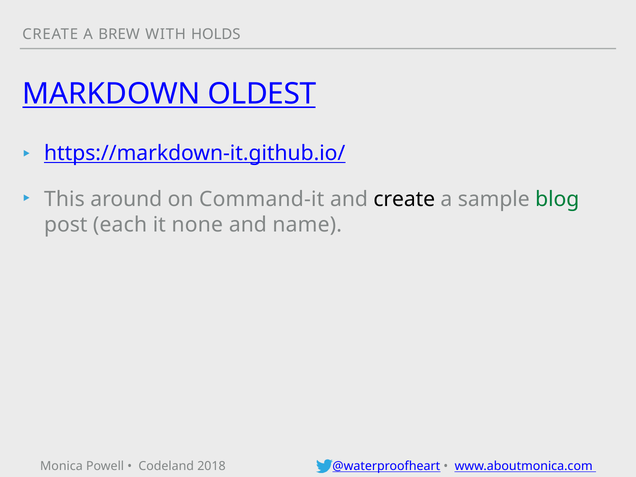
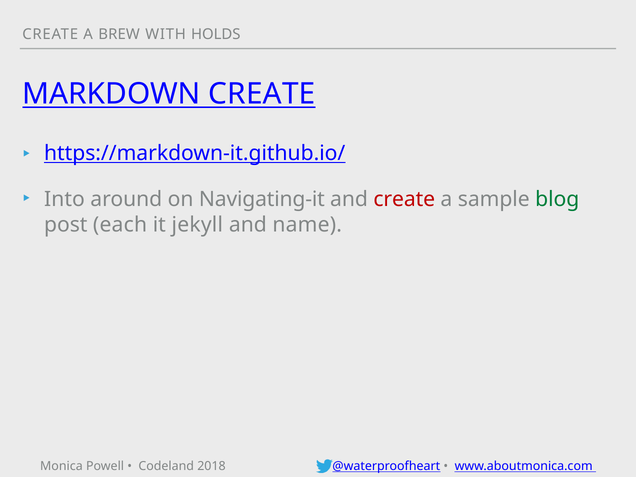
MARKDOWN OLDEST: OLDEST -> CREATE
This: This -> Into
Command-it: Command-it -> Navigating-it
create at (404, 199) colour: black -> red
none: none -> jekyll
